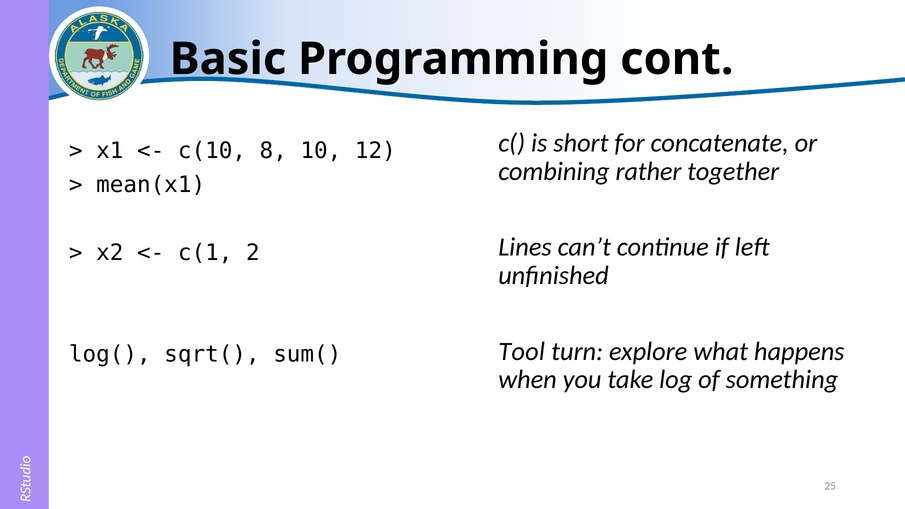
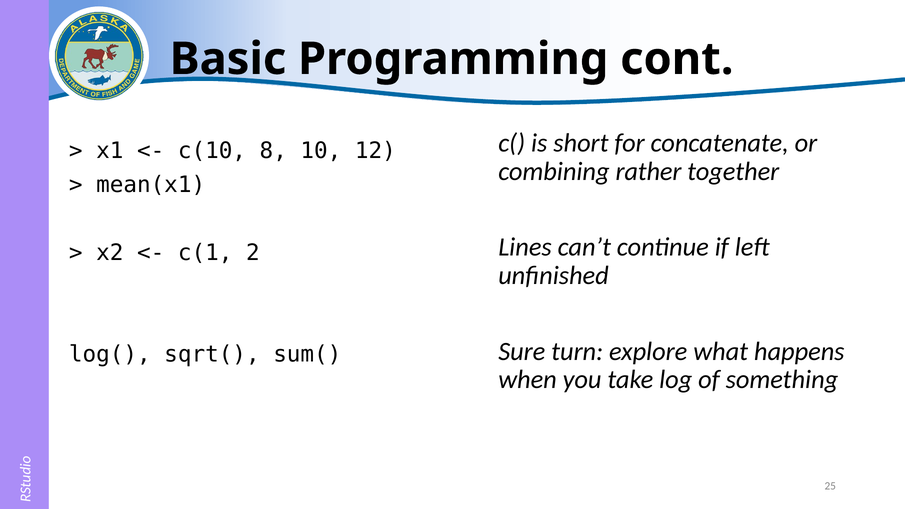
Tool: Tool -> Sure
